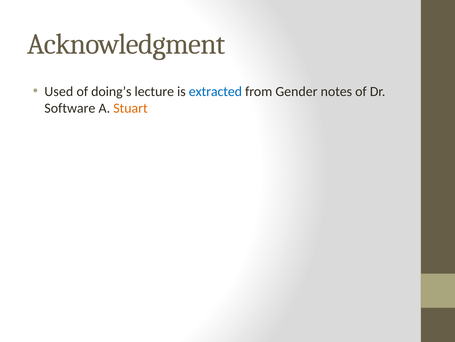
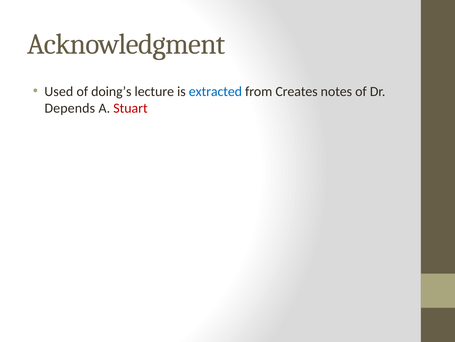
Gender: Gender -> Creates
Software: Software -> Depends
Stuart colour: orange -> red
